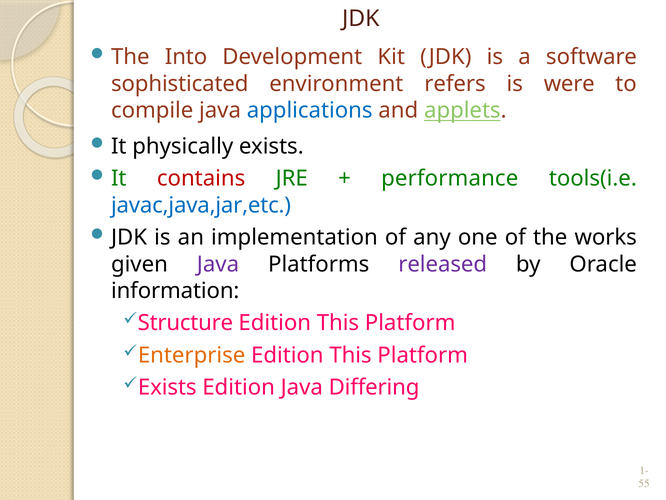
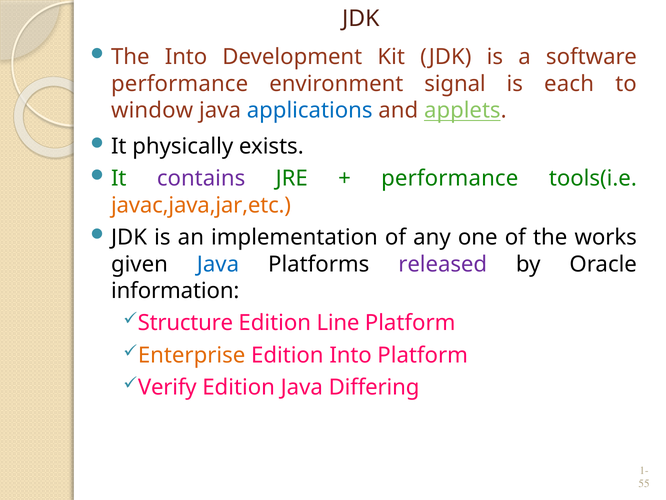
sophisticated at (180, 84): sophisticated -> performance
refers: refers -> signal
were: were -> each
compile: compile -> window
contains colour: red -> purple
javac,java,jar,etc colour: blue -> orange
Java at (218, 264) colour: purple -> blue
This at (338, 323): This -> Line
This at (351, 355): This -> Into
Exists at (167, 387): Exists -> Verify
